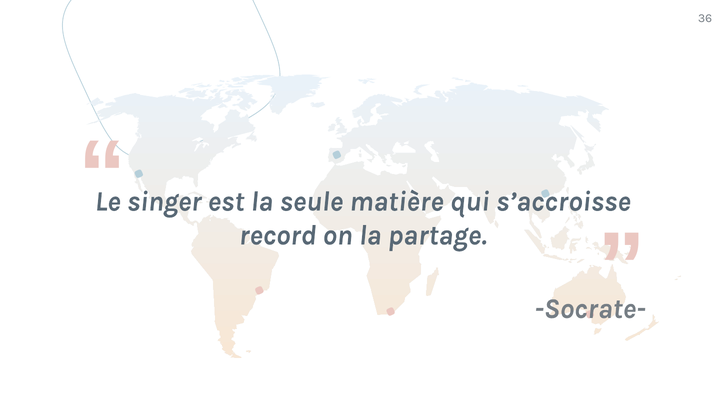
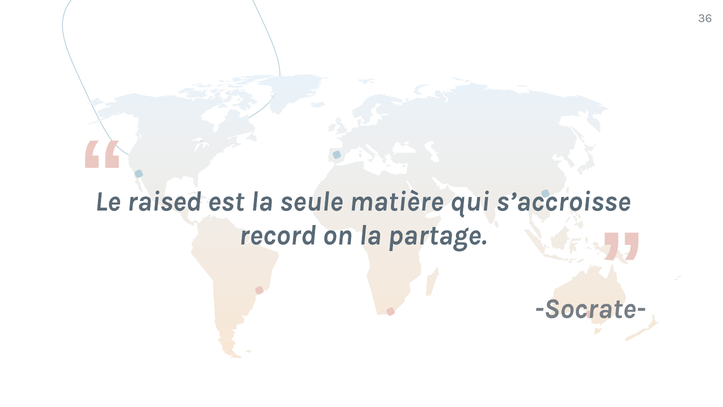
singer: singer -> raised
